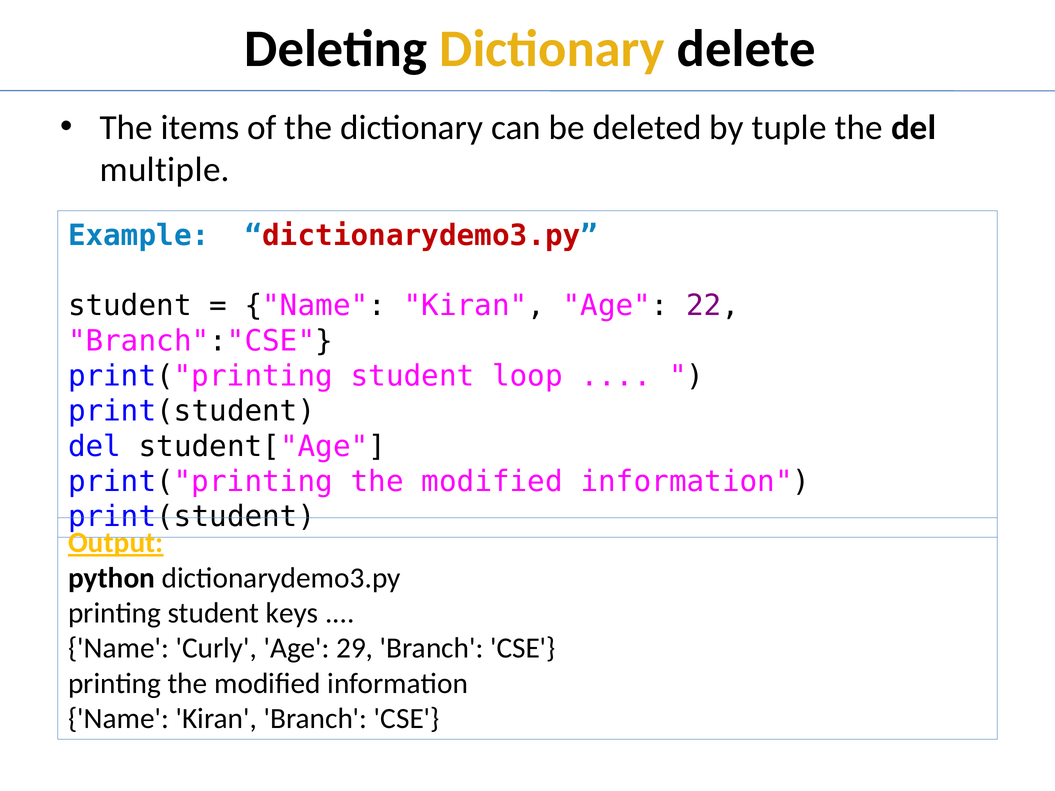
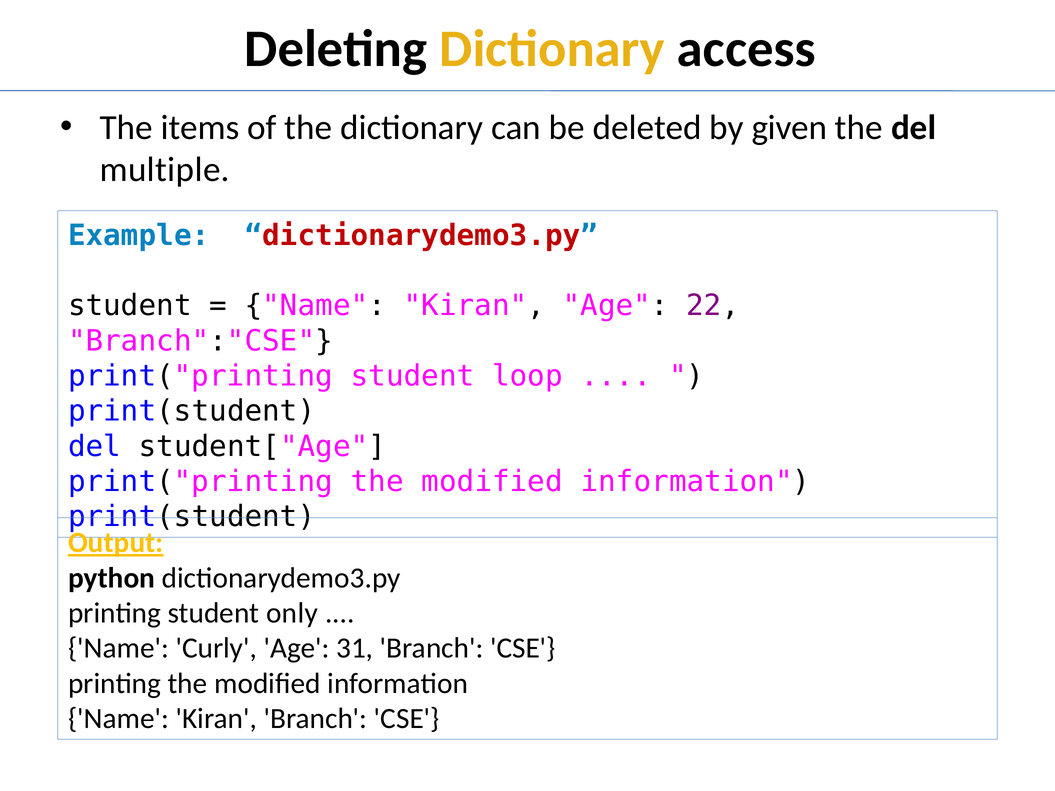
delete: delete -> access
tuple: tuple -> given
keys: keys -> only
29: 29 -> 31
